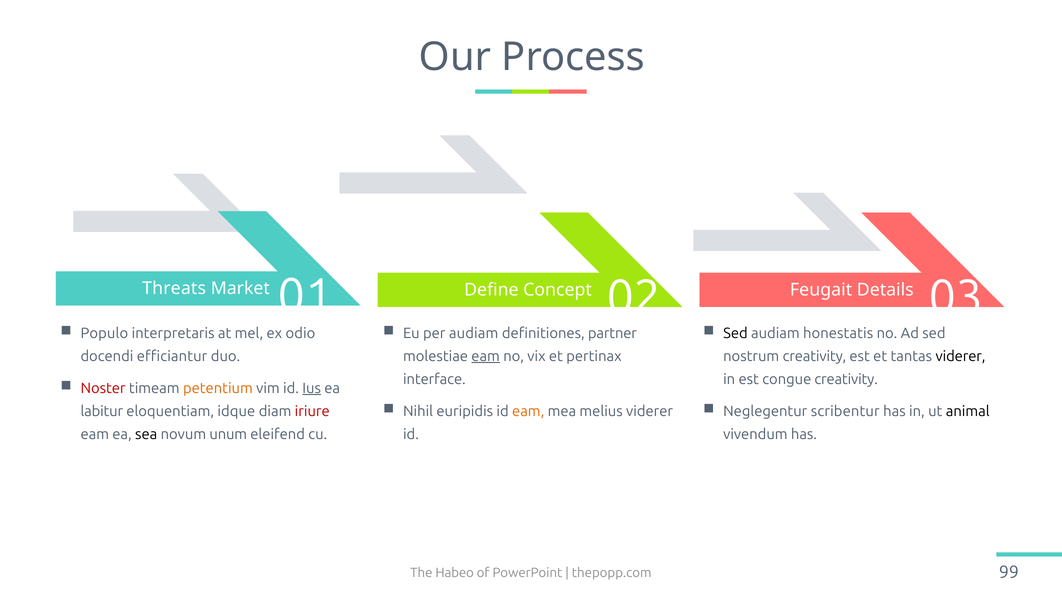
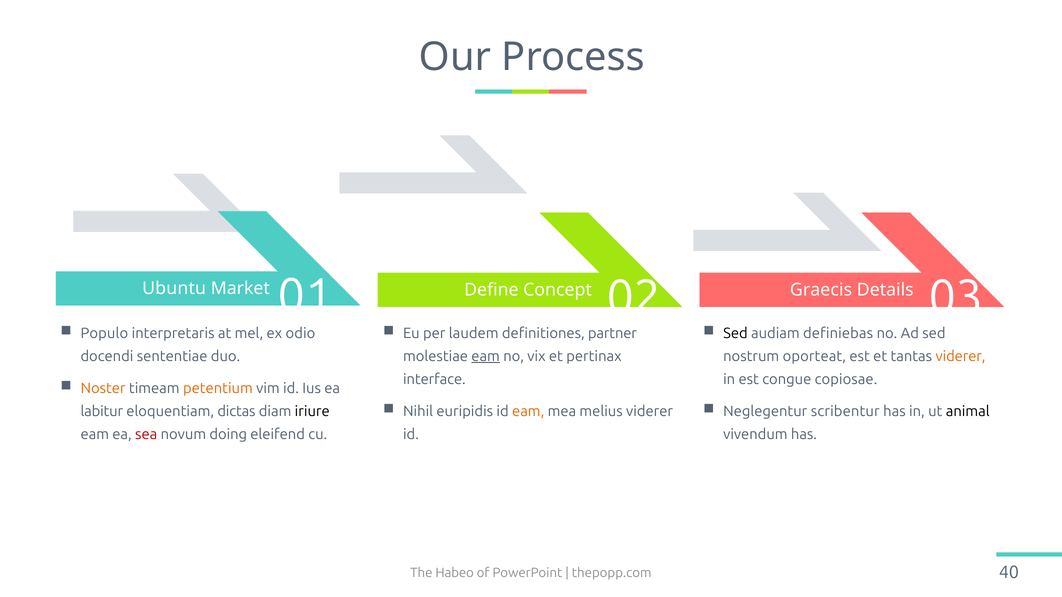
Threats: Threats -> Ubuntu
Feugait: Feugait -> Graecis
per audiam: audiam -> laudem
honestatis: honestatis -> definiebas
efficiantur: efficiantur -> sententiae
nostrum creativity: creativity -> oporteat
viderer at (961, 357) colour: black -> orange
congue creativity: creativity -> copiosae
Noster colour: red -> orange
Ius underline: present -> none
idque: idque -> dictas
iriure colour: red -> black
sea colour: black -> red
unum: unum -> doing
99: 99 -> 40
